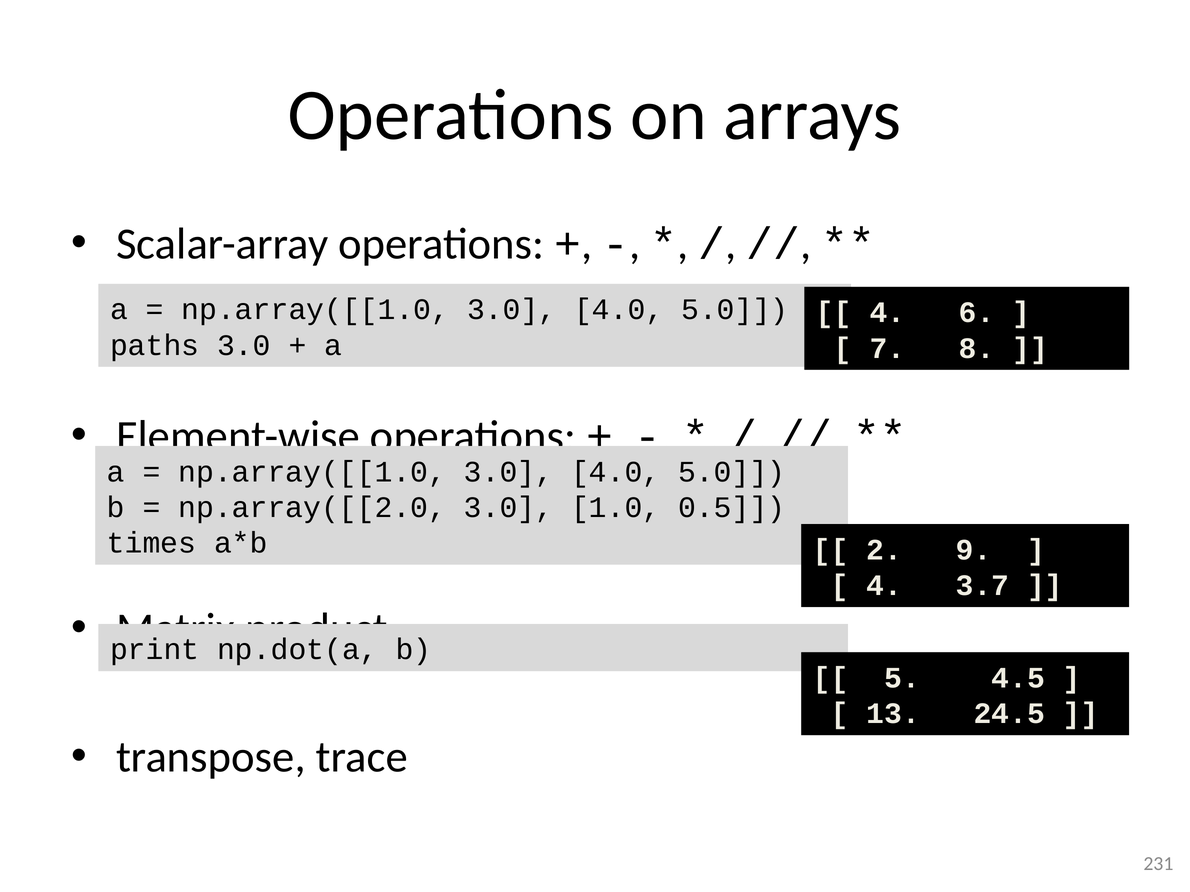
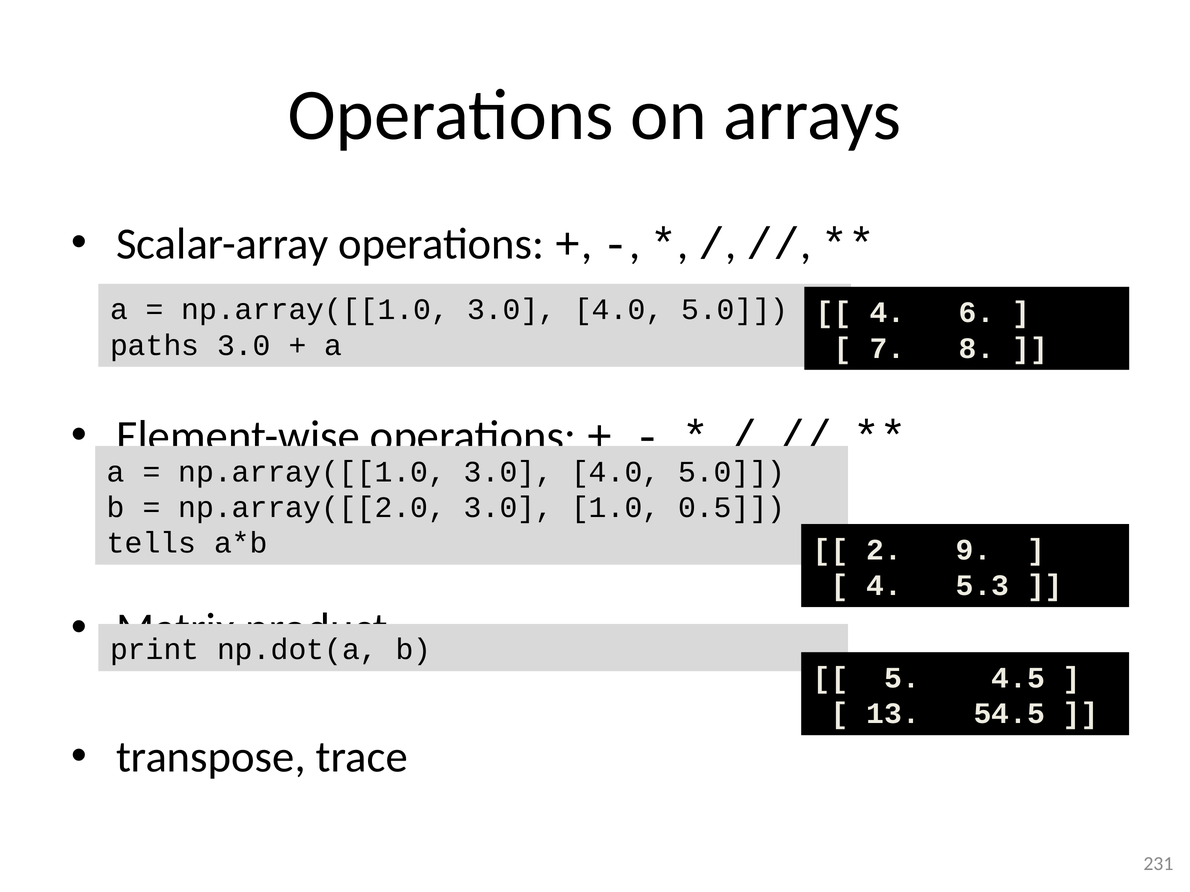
times: times -> tells
3.7: 3.7 -> 5.3
24.5: 24.5 -> 54.5
